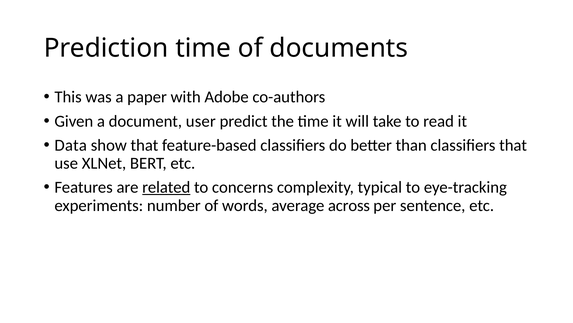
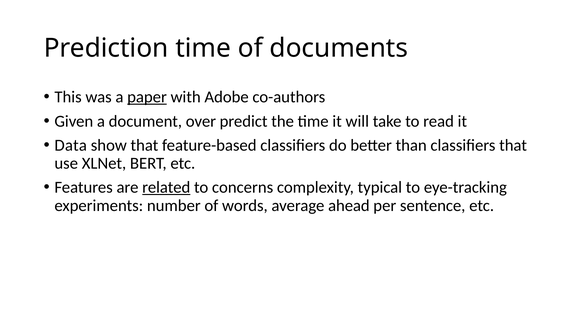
paper underline: none -> present
user: user -> over
across: across -> ahead
